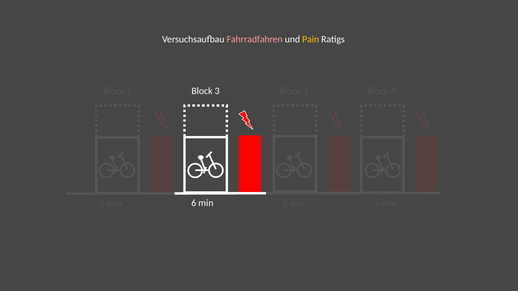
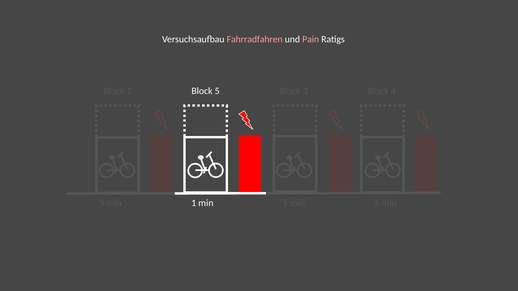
Pain colour: yellow -> pink
3 at (217, 91): 3 -> 5
6 at (194, 203): 6 -> 1
